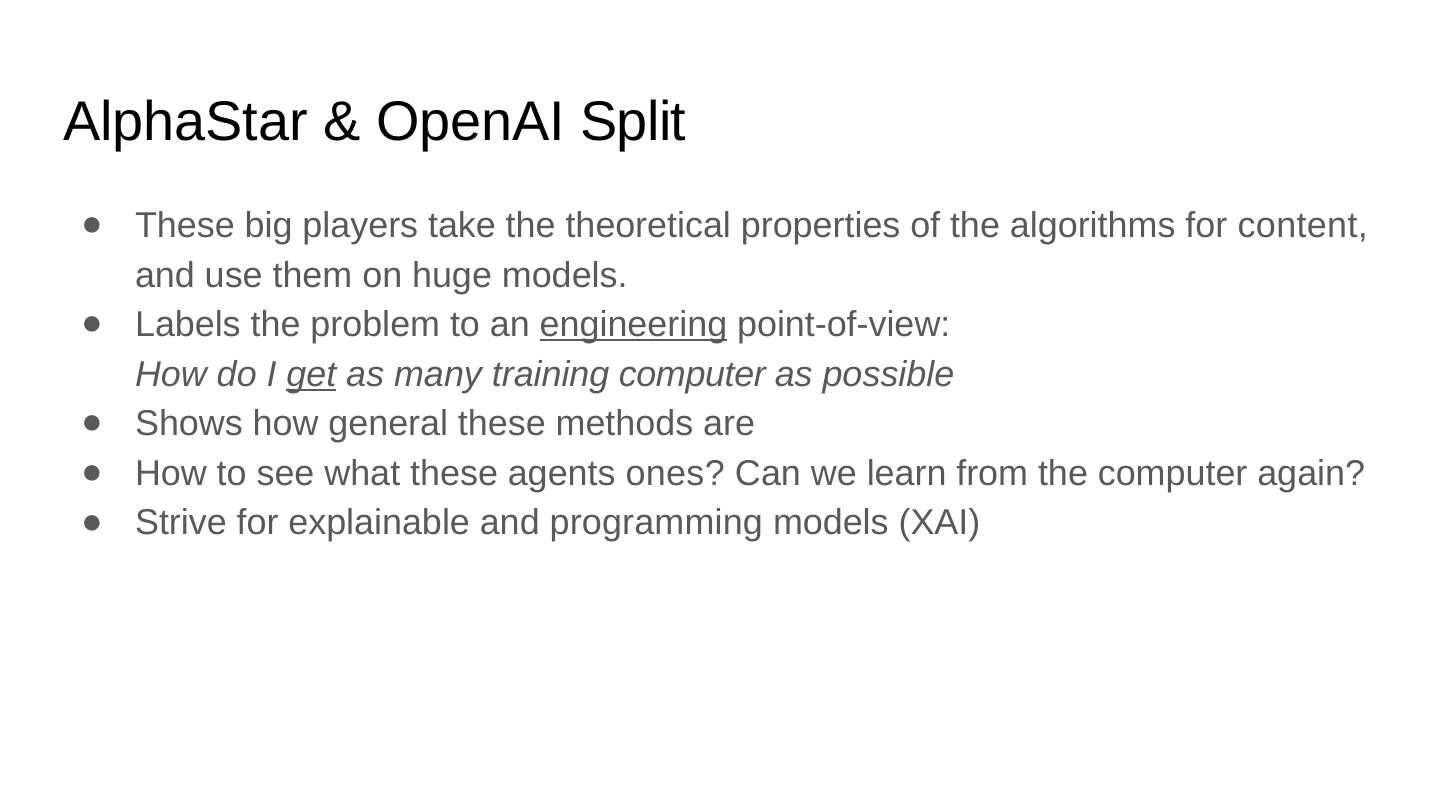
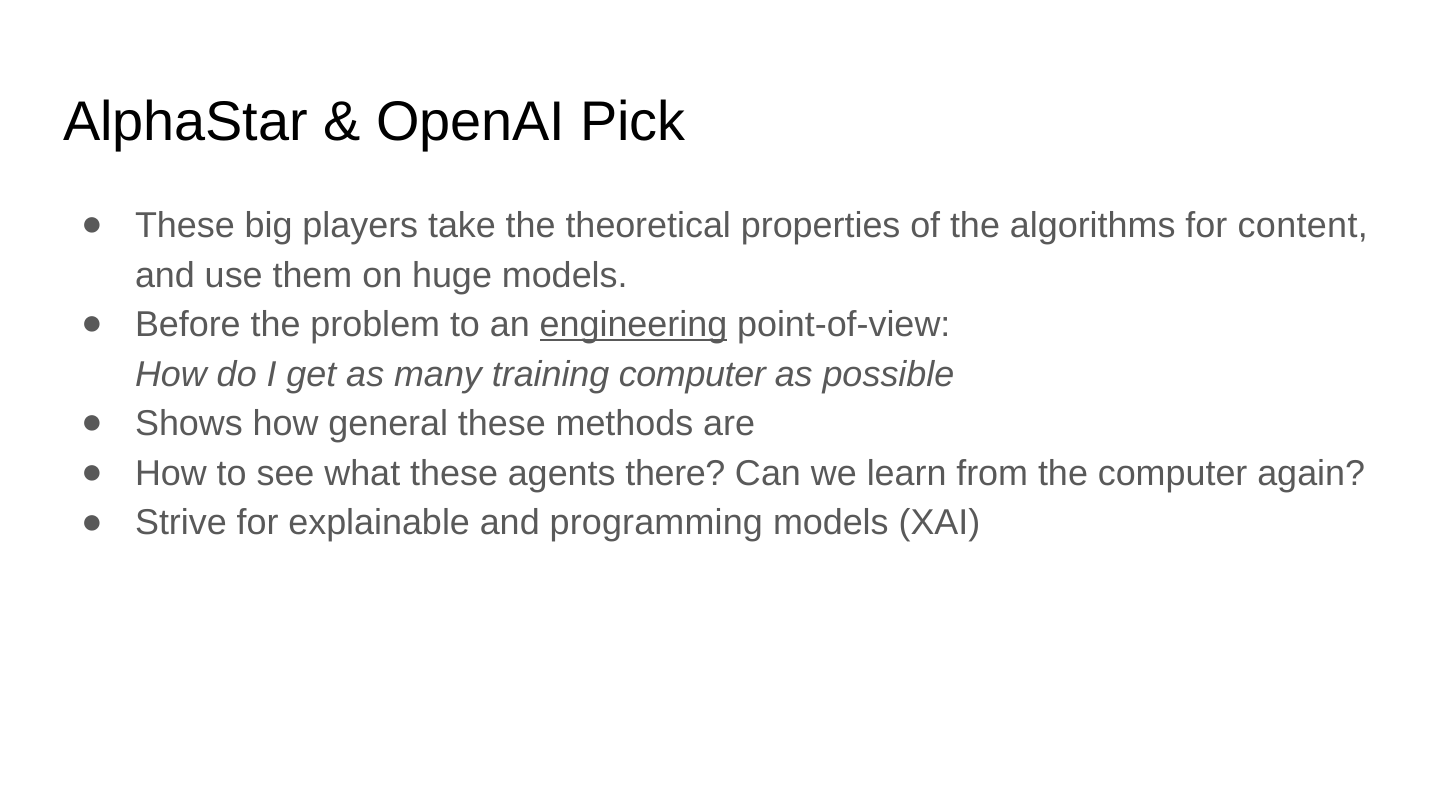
Split: Split -> Pick
Labels: Labels -> Before
get underline: present -> none
ones: ones -> there
